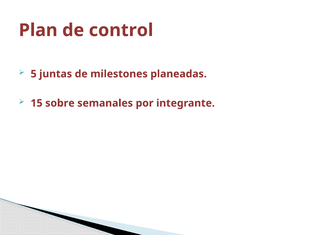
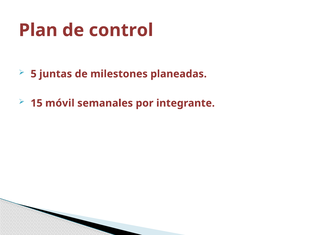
sobre: sobre -> móvil
